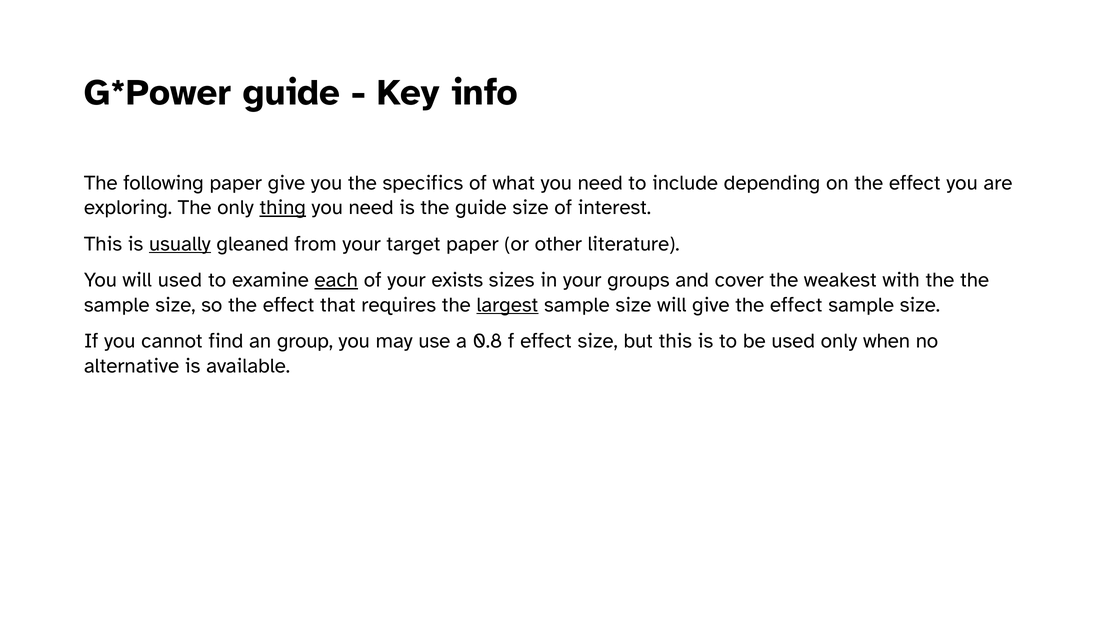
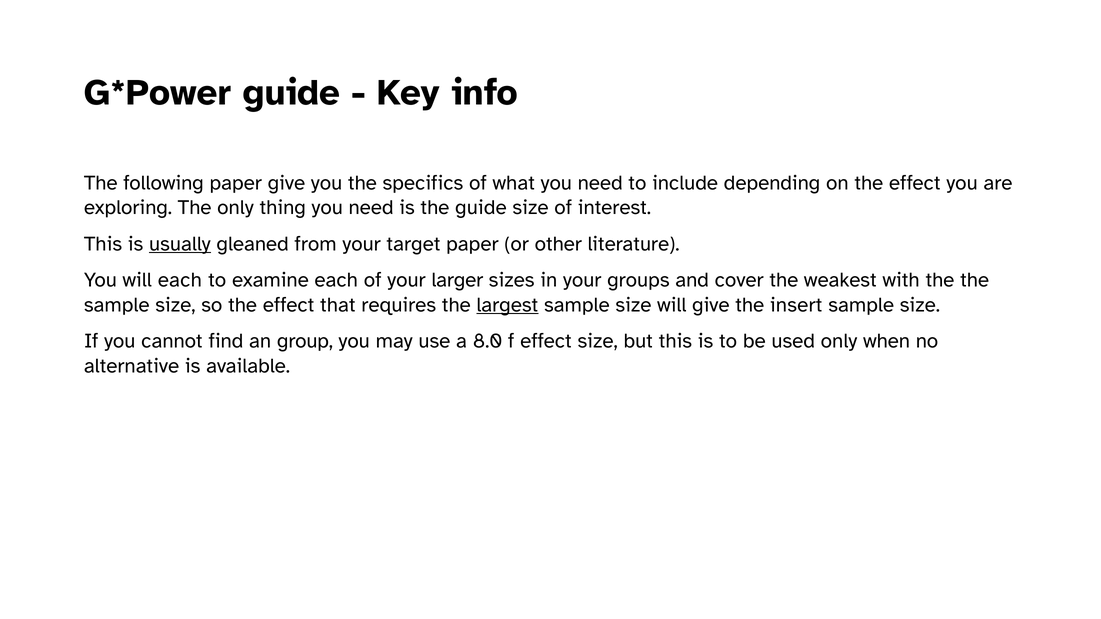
thing underline: present -> none
will used: used -> each
each at (336, 280) underline: present -> none
exists: exists -> larger
give the effect: effect -> insert
0.8: 0.8 -> 8.0
